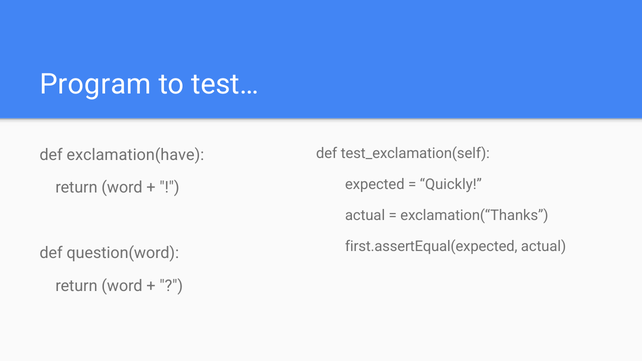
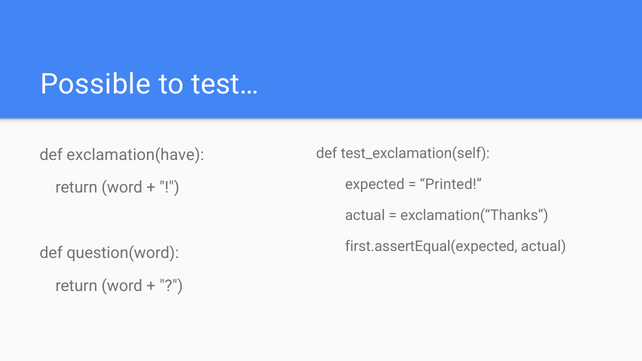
Program: Program -> Possible
Quickly: Quickly -> Printed
